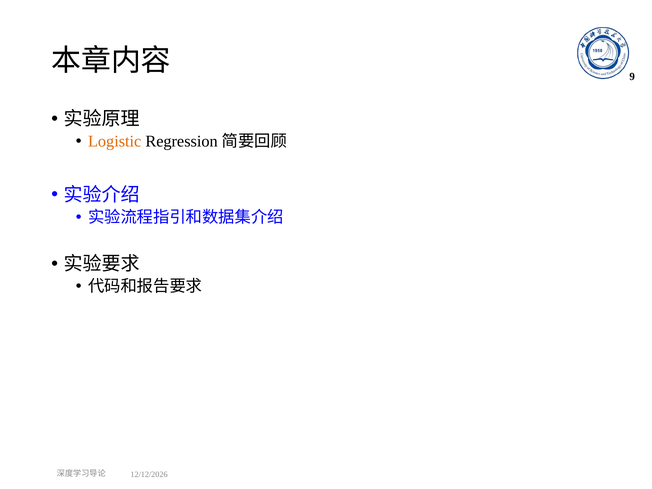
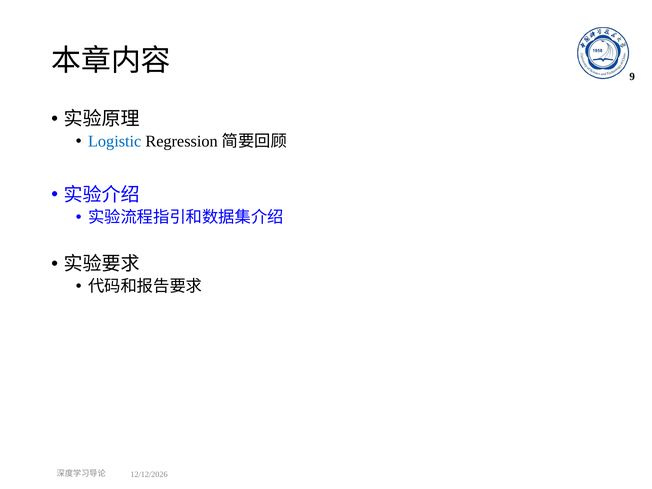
Logistic colour: orange -> blue
